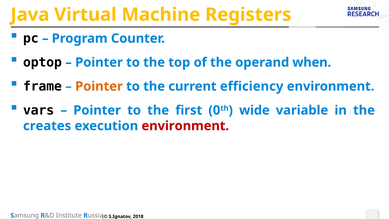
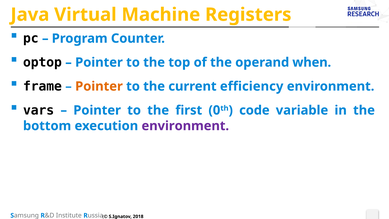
wide: wide -> code
creates: creates -> bottom
environment at (185, 126) colour: red -> purple
